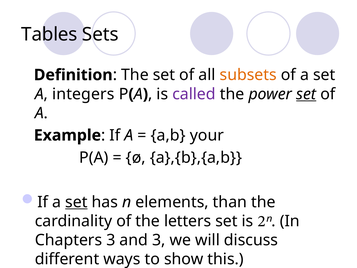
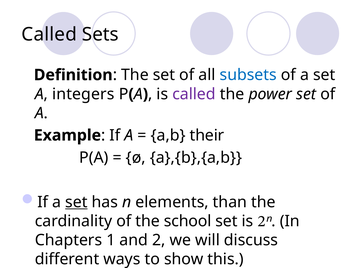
Tables at (49, 34): Tables -> Called
subsets colour: orange -> blue
set at (306, 94) underline: present -> none
your: your -> their
letters: letters -> school
Chapters 3: 3 -> 1
and 3: 3 -> 2
